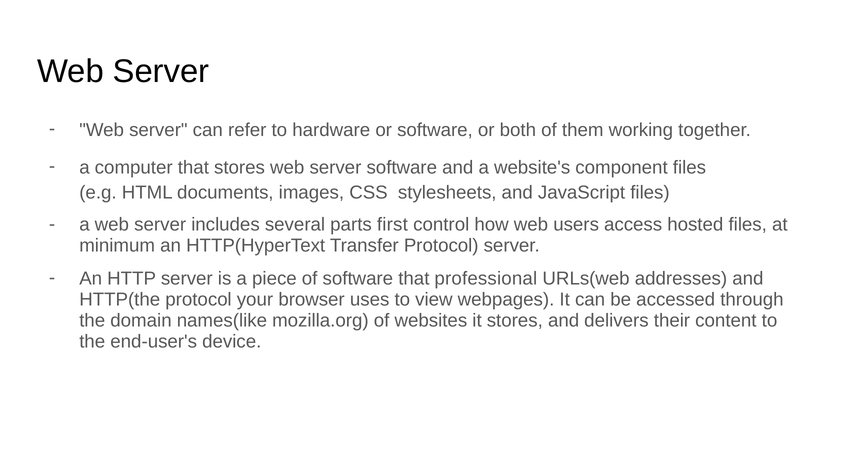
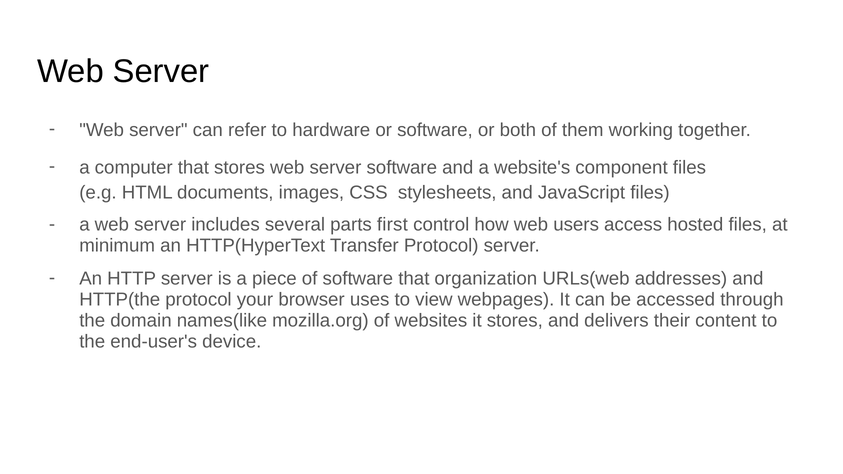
professional: professional -> organization
